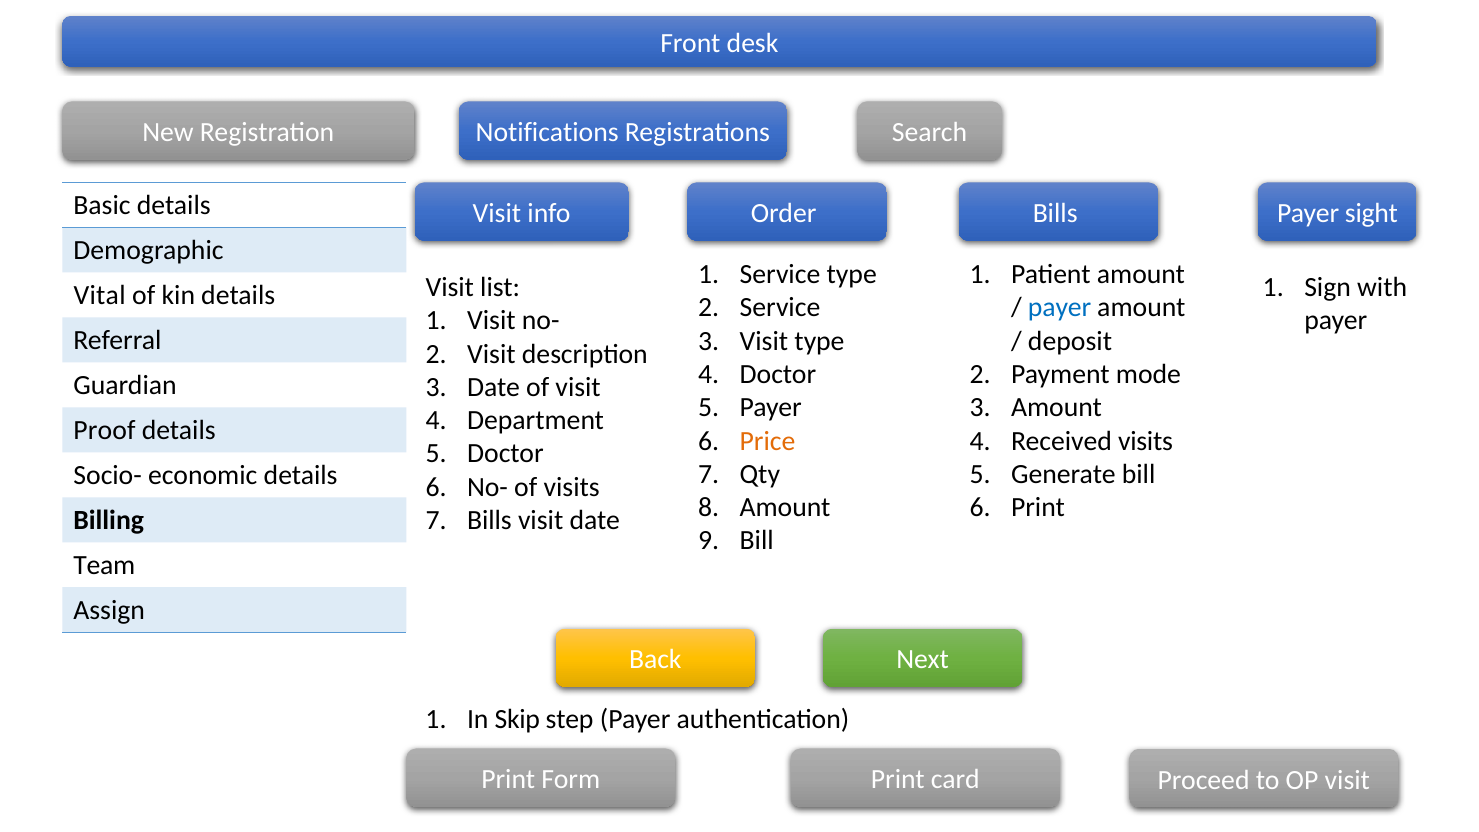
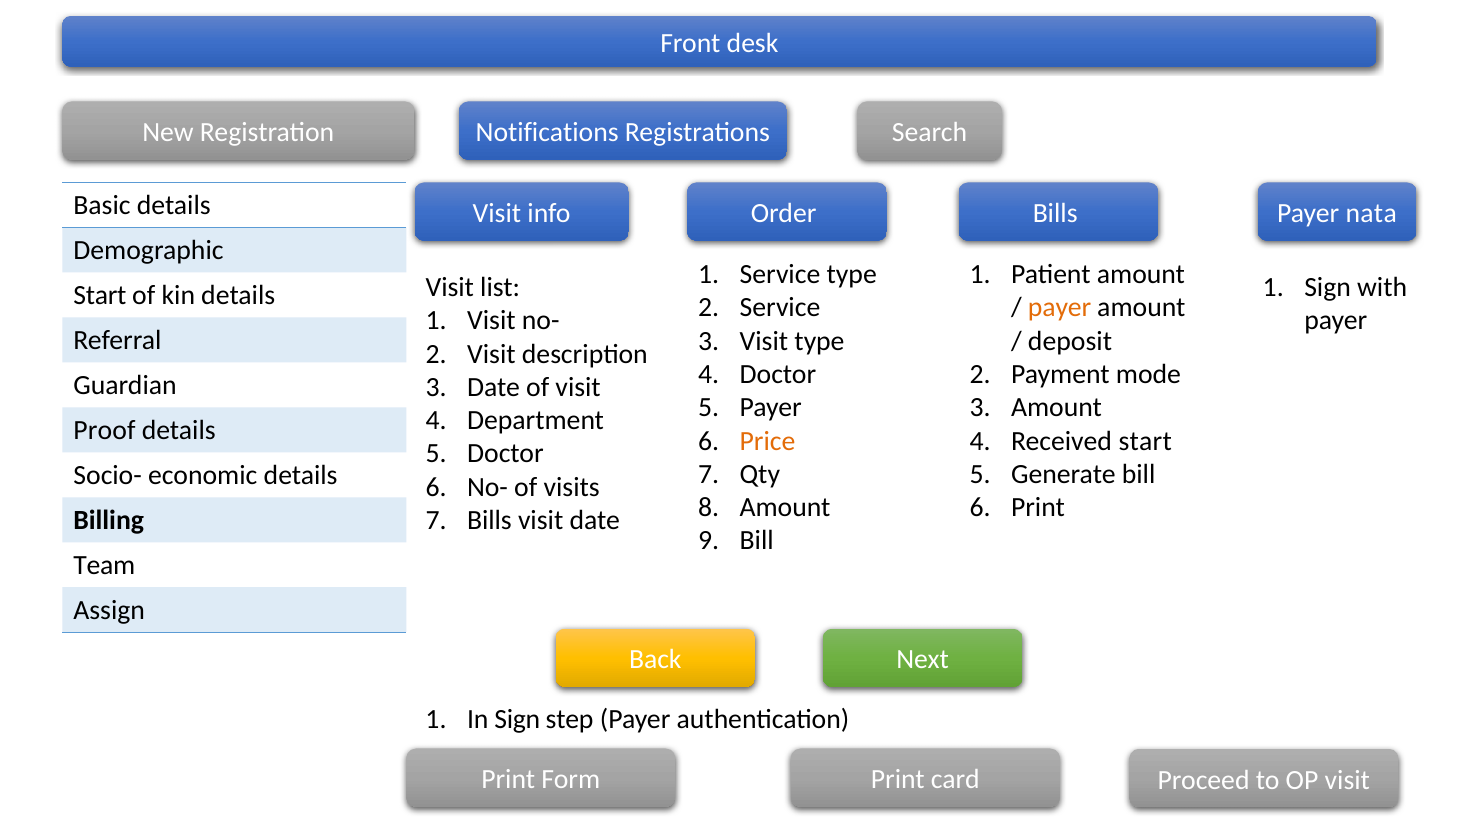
sight: sight -> nata
Vital at (100, 295): Vital -> Start
payer at (1060, 308) colour: blue -> orange
Received visits: visits -> start
In Skip: Skip -> Sign
